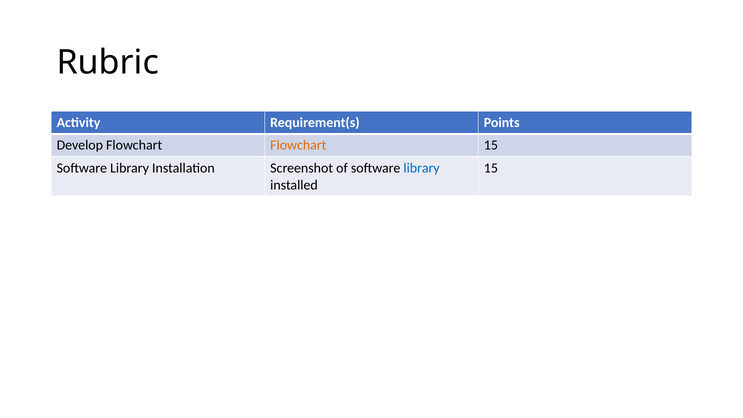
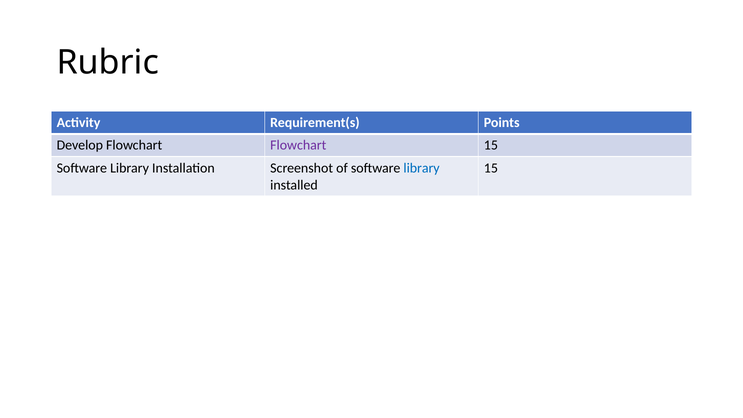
Flowchart at (298, 145) colour: orange -> purple
